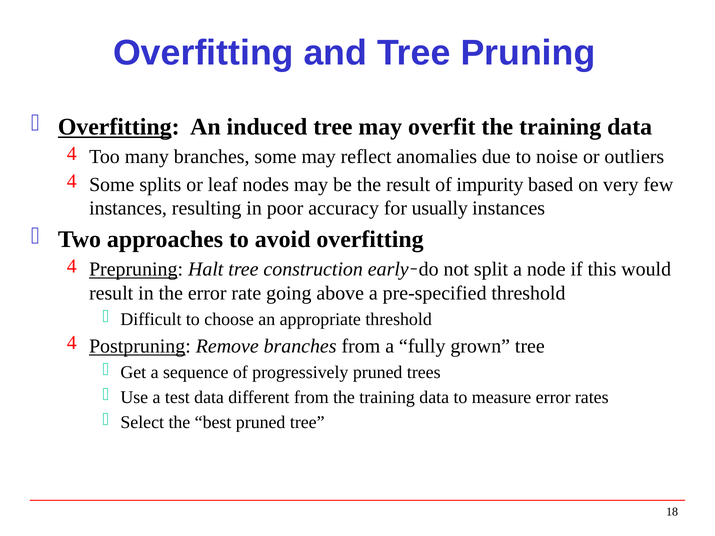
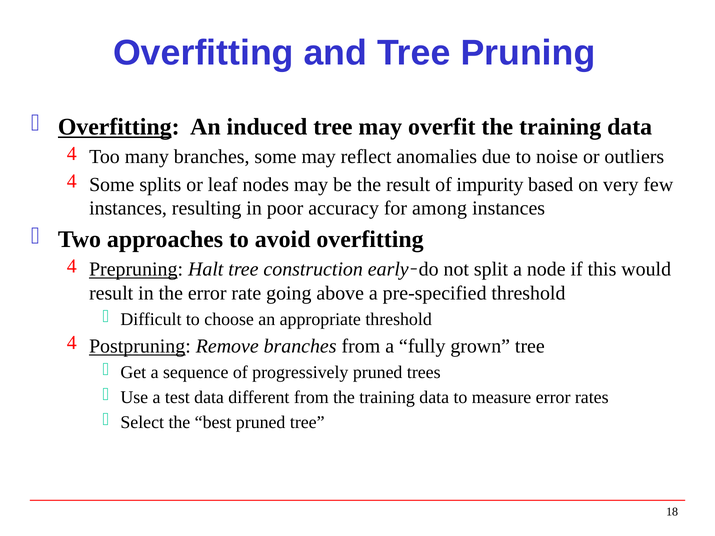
usually: usually -> among
